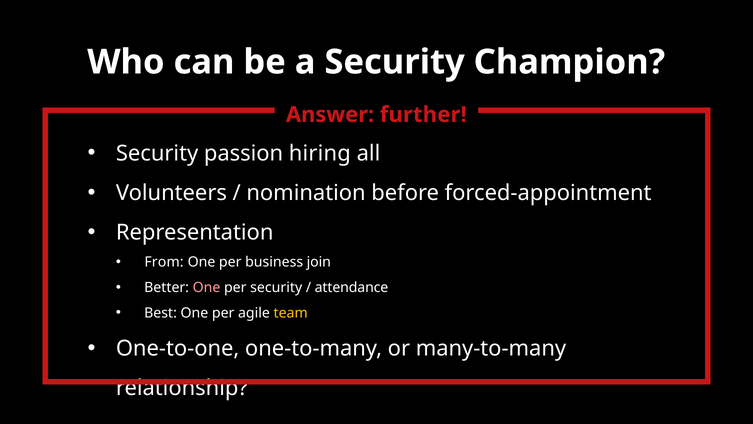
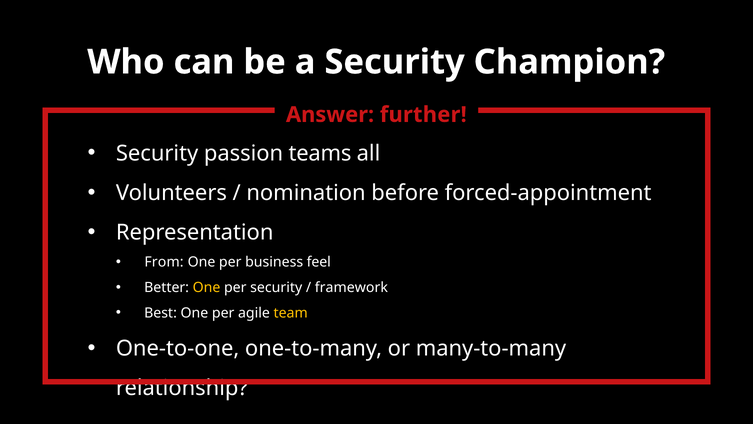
hiring: hiring -> teams
join: join -> feel
One at (207, 287) colour: pink -> yellow
attendance: attendance -> framework
